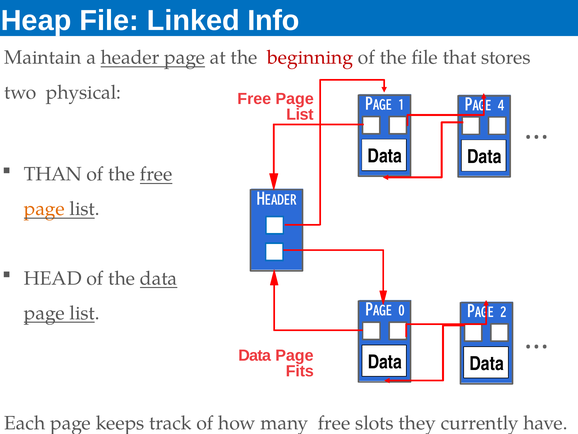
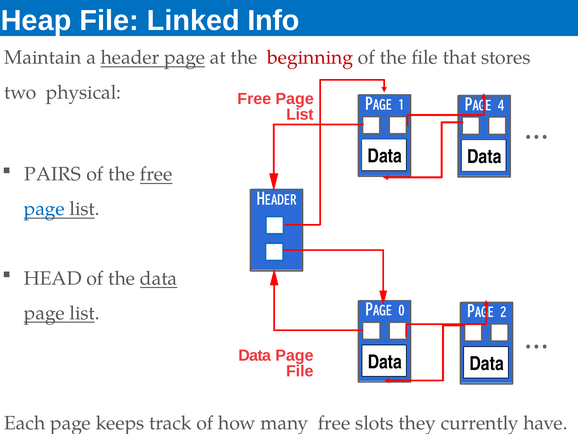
THAN: THAN -> PAIRS
page at (44, 209) colour: orange -> blue
Fits at (300, 371): Fits -> File
